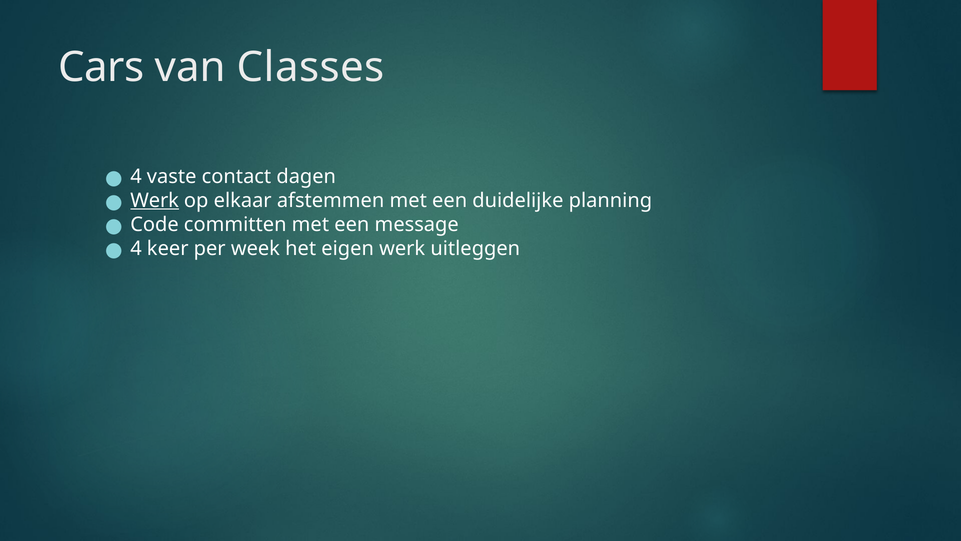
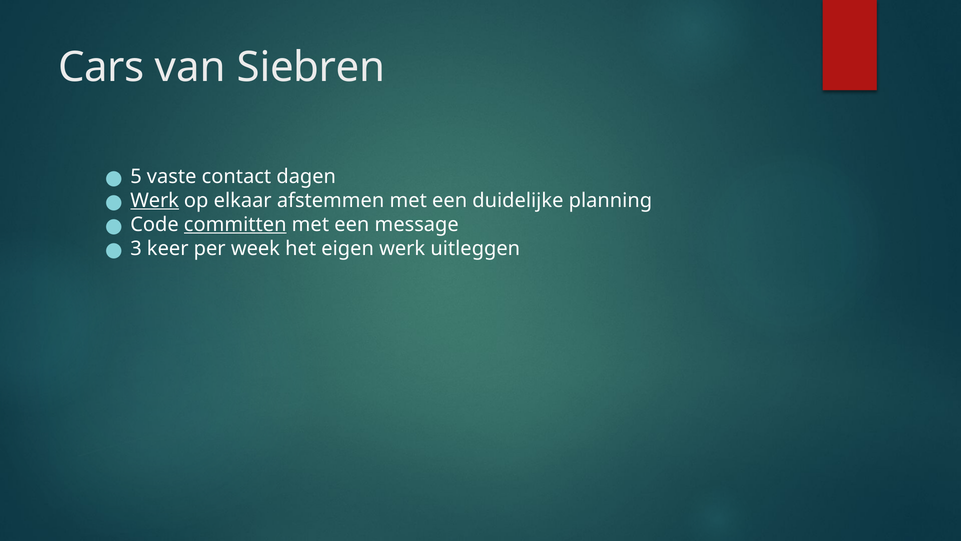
Classes: Classes -> Siebren
4 at (136, 176): 4 -> 5
committen underline: none -> present
4 at (136, 248): 4 -> 3
